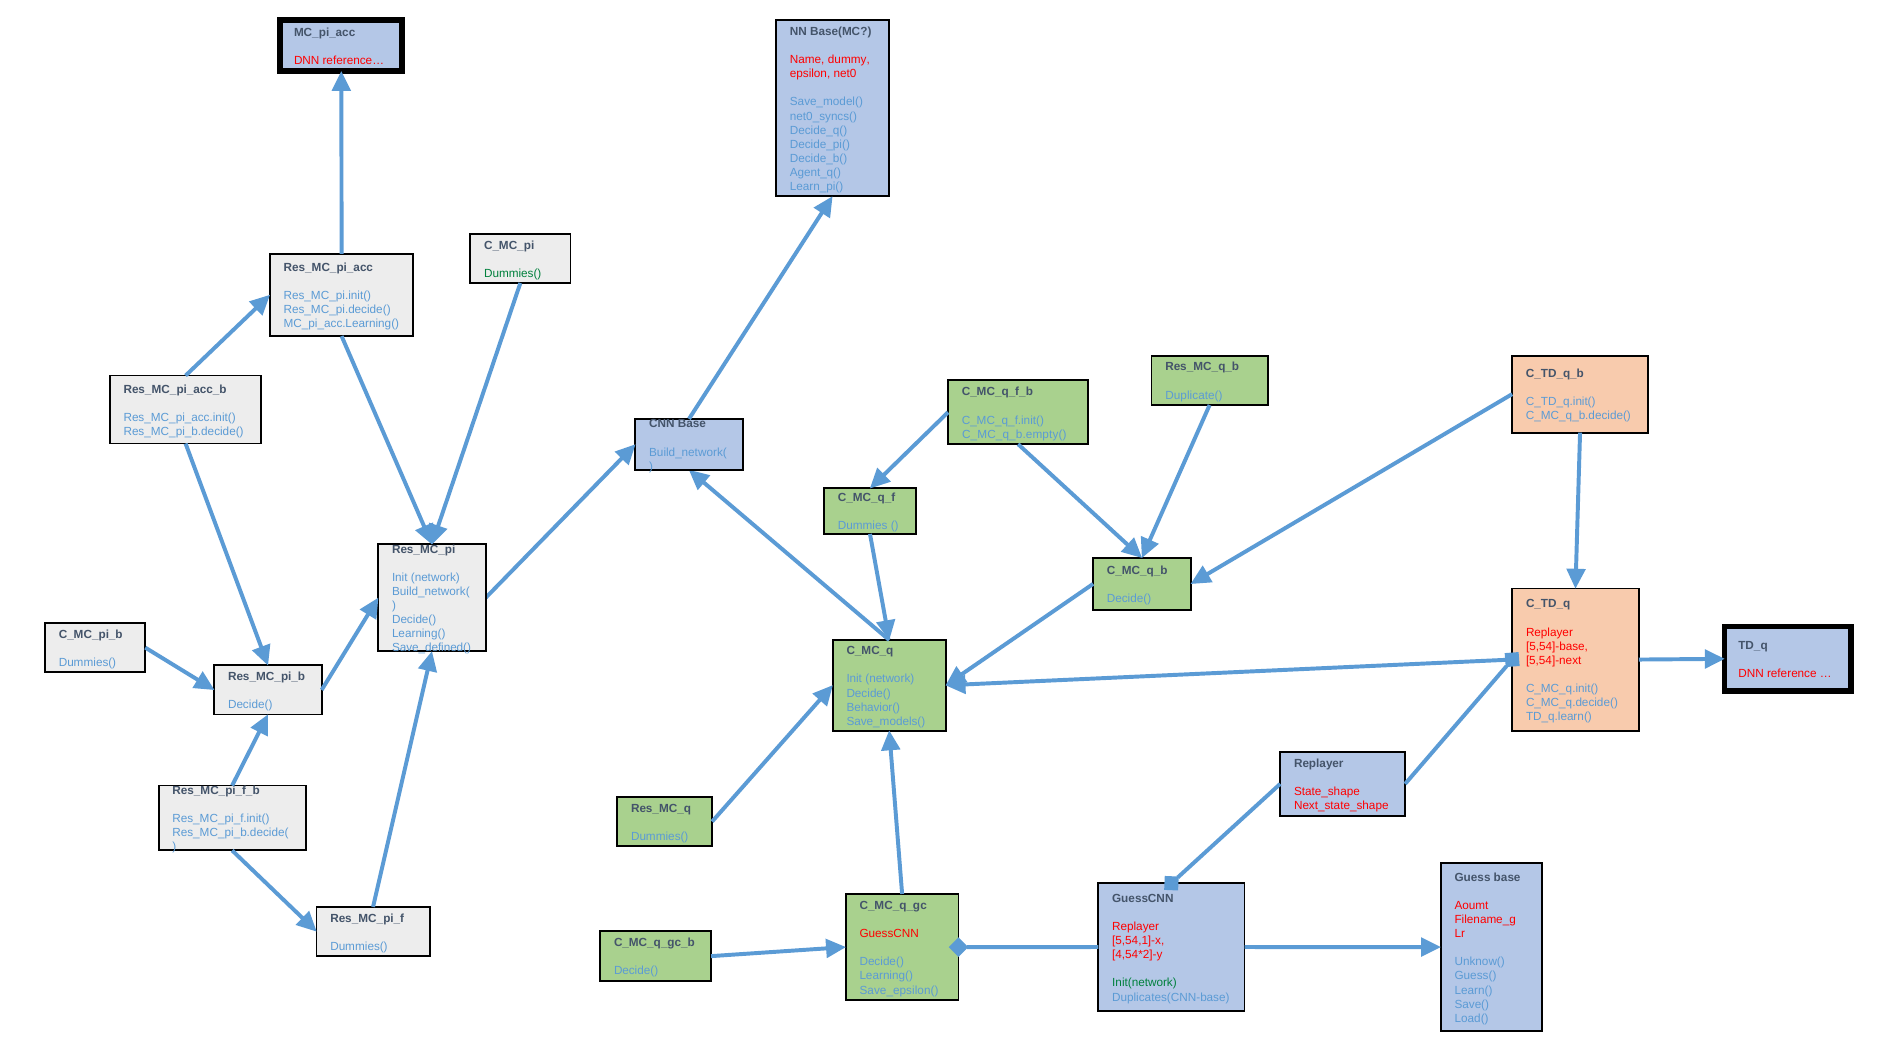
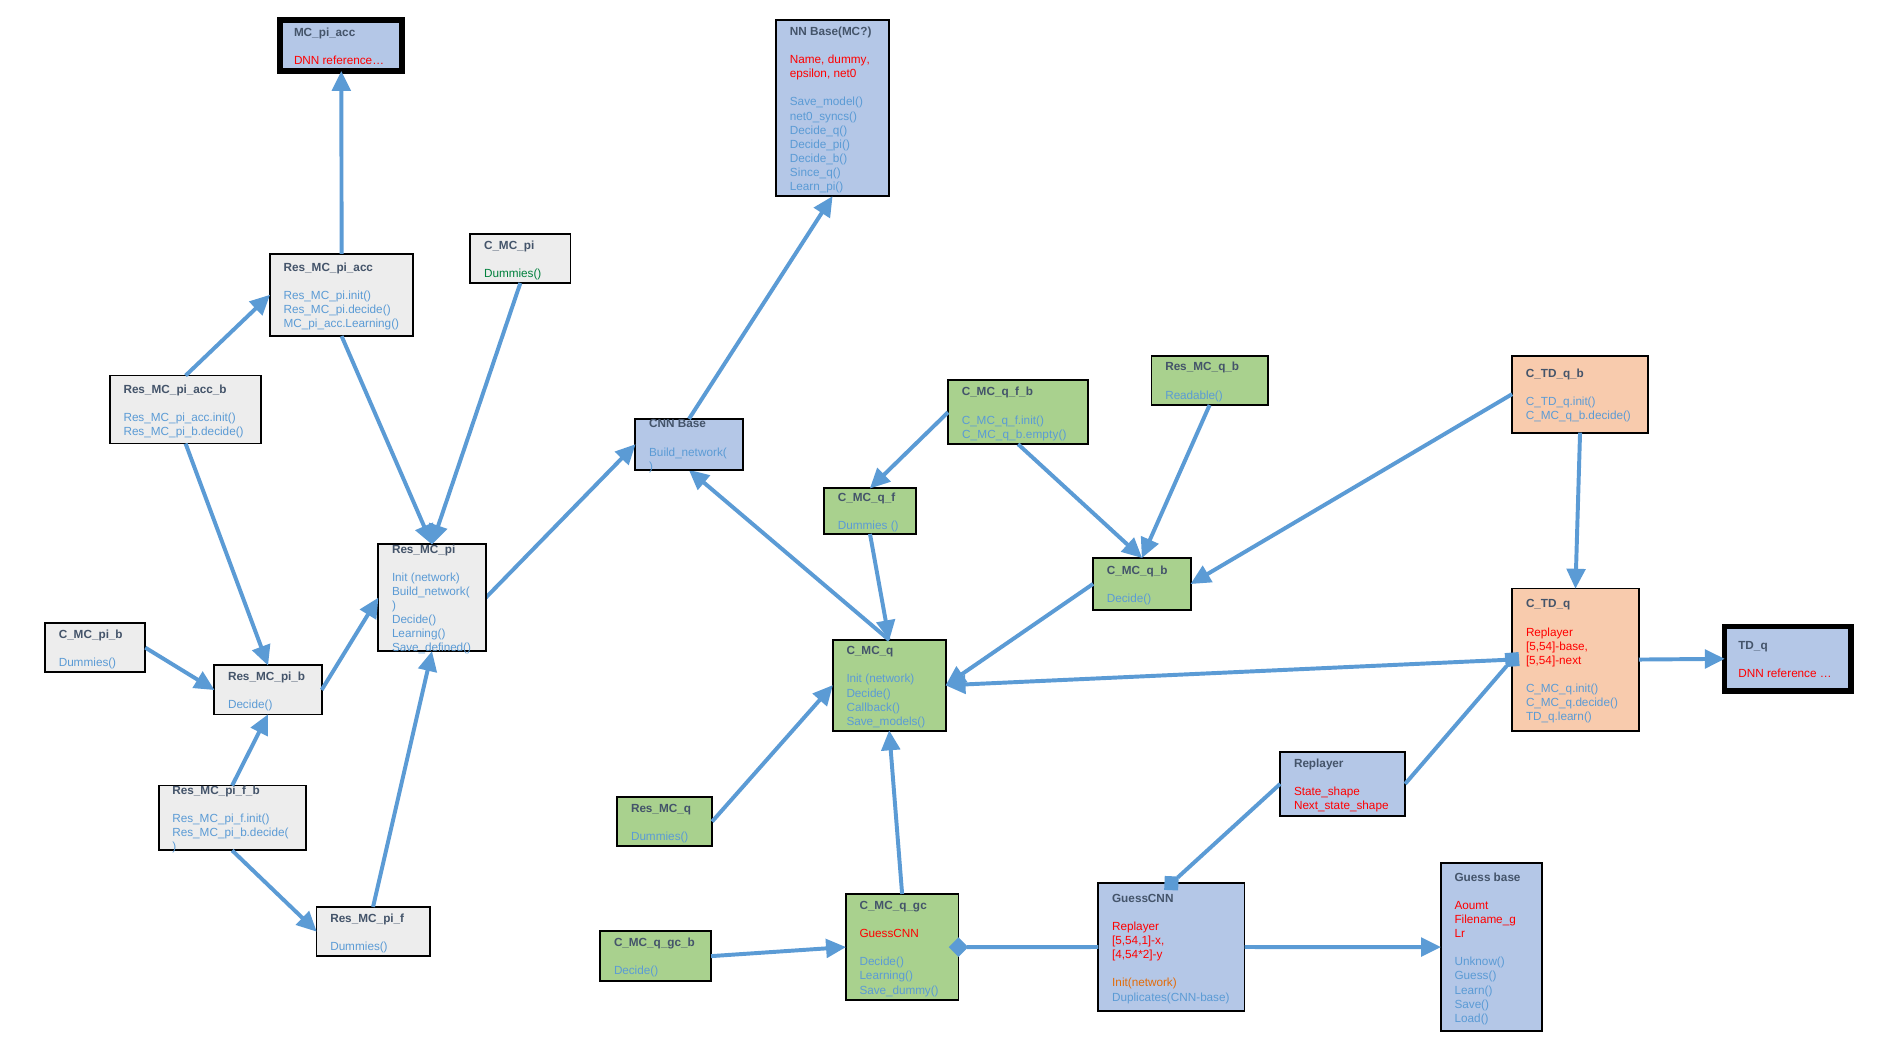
Agent_q(: Agent_q( -> Since_q(
Duplicate(: Duplicate( -> Readable(
Behavior(: Behavior( -> Callback(
Init(network colour: green -> orange
Save_epsilon(: Save_epsilon( -> Save_dummy(
